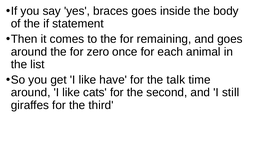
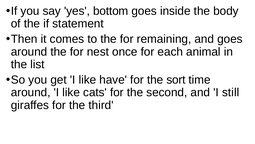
braces: braces -> bottom
zero: zero -> nest
talk: talk -> sort
